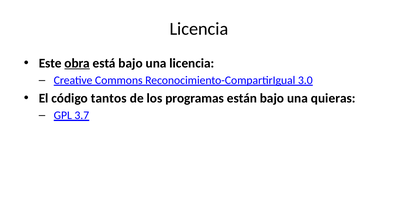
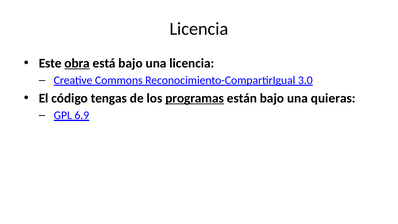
tantos: tantos -> tengas
programas underline: none -> present
3.7: 3.7 -> 6.9
